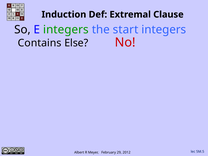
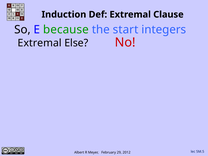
E integers: integers -> because
Contains at (40, 43): Contains -> Extremal
